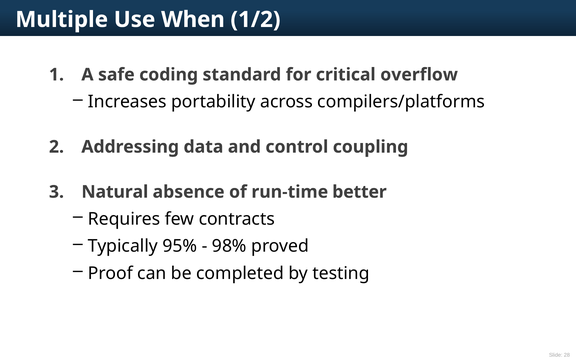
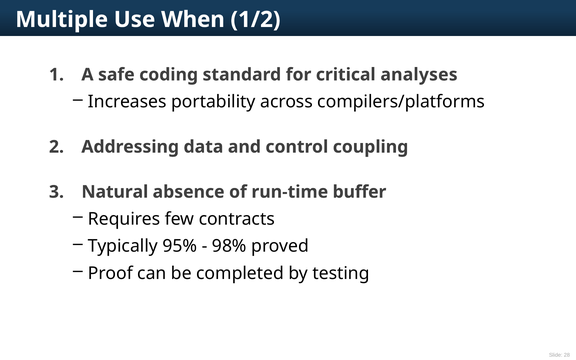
overflow: overflow -> analyses
better: better -> buffer
